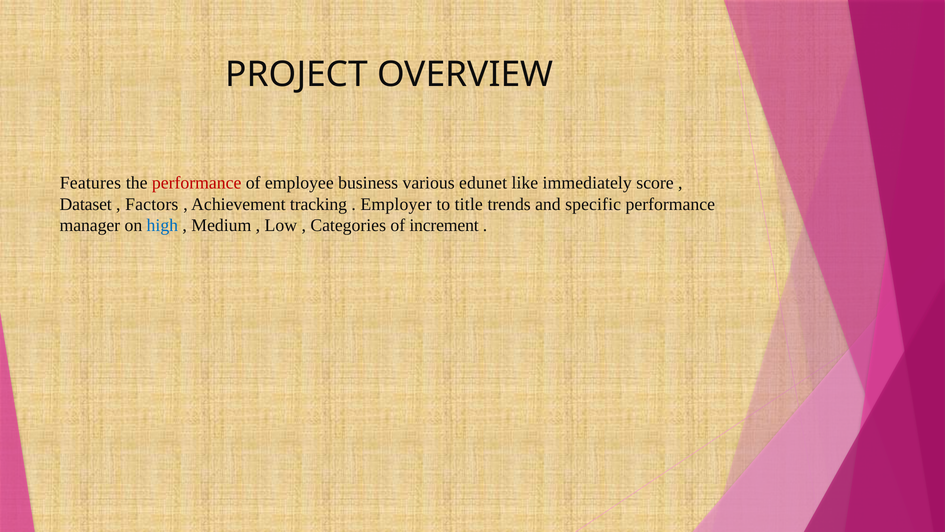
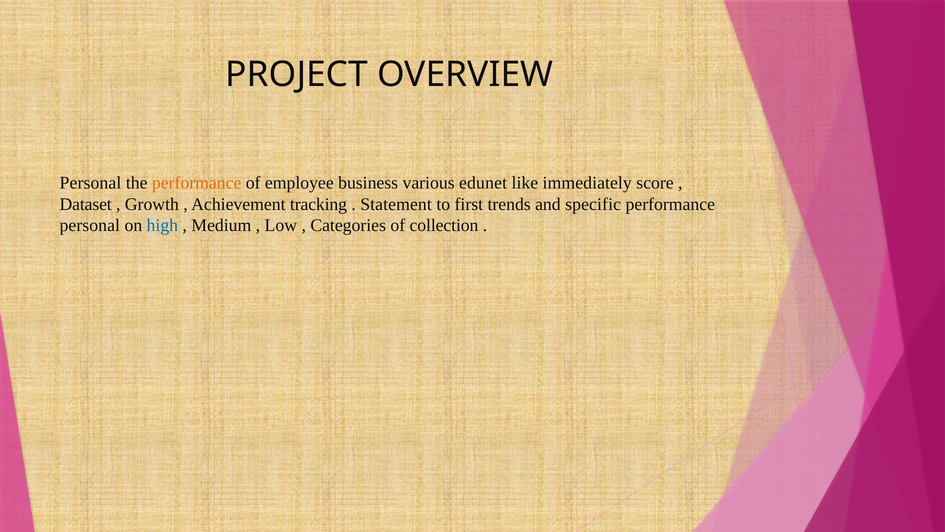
Features at (90, 183): Features -> Personal
performance at (197, 183) colour: red -> orange
Factors: Factors -> Growth
Employer: Employer -> Statement
title: title -> first
manager at (90, 225): manager -> personal
increment: increment -> collection
